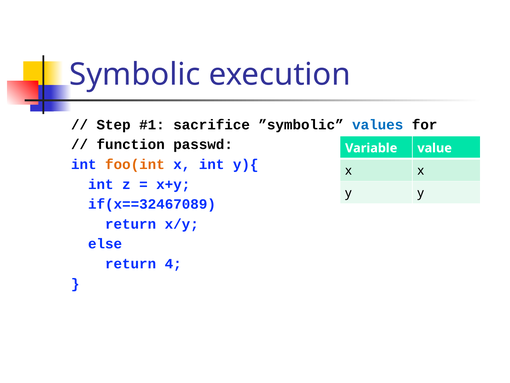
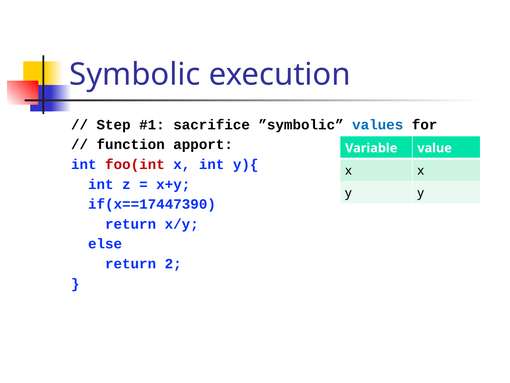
passwd: passwd -> apport
foo(int colour: orange -> red
if(x==32467089: if(x==32467089 -> if(x==17447390
4: 4 -> 2
